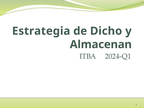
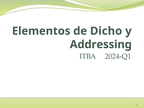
Estrategia: Estrategia -> Elementos
Almacenan: Almacenan -> Addressing
